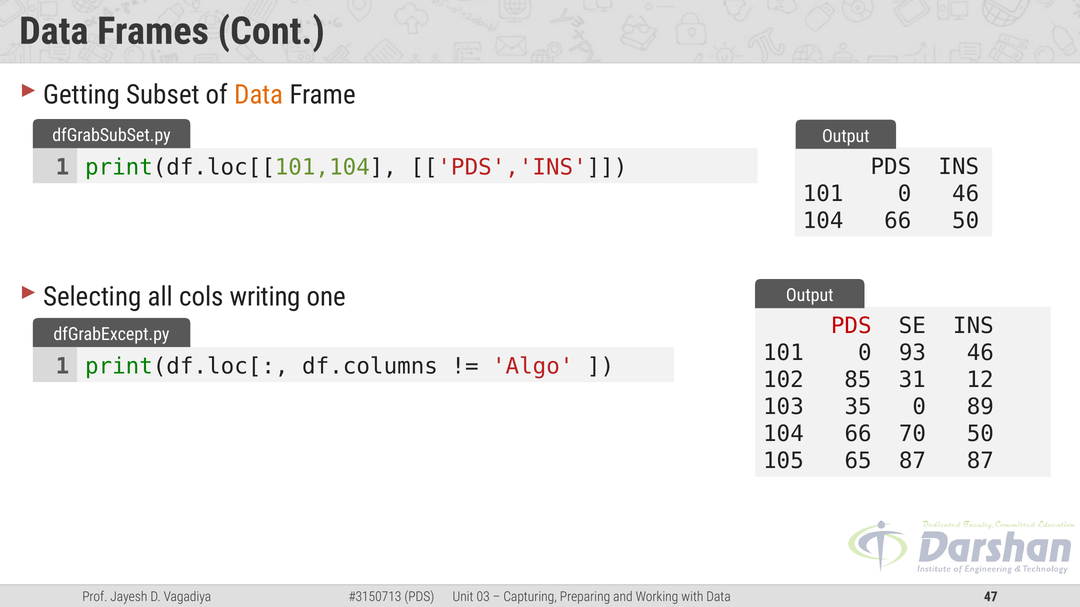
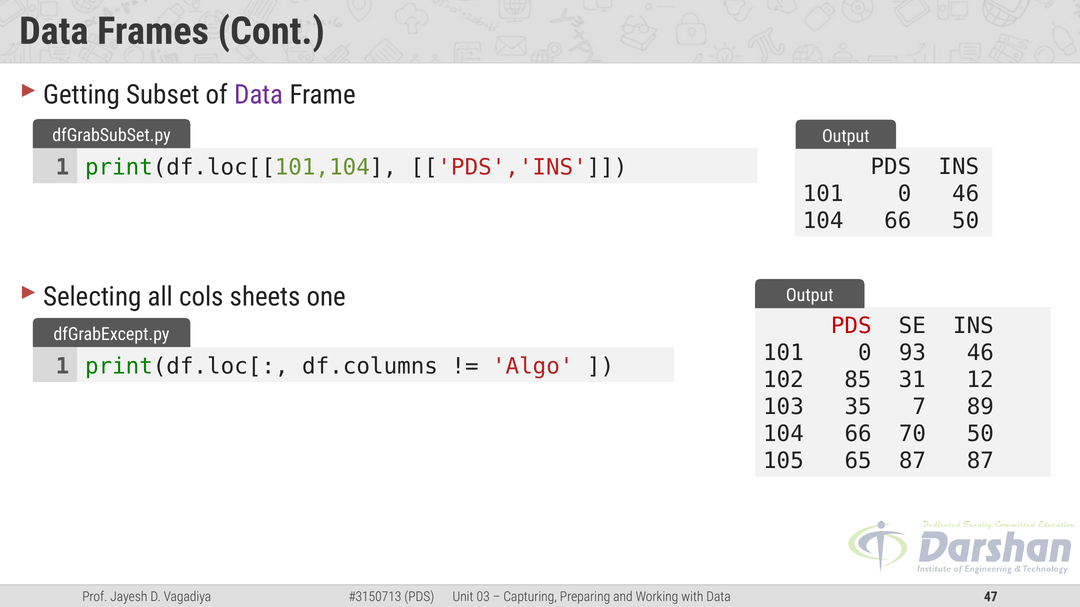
Data at (259, 95) colour: orange -> purple
writing: writing -> sheets
35 0: 0 -> 7
